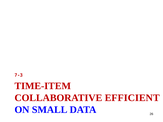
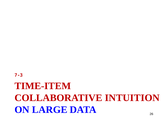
EFFICIENT: EFFICIENT -> INTUITION
SMALL: SMALL -> LARGE
